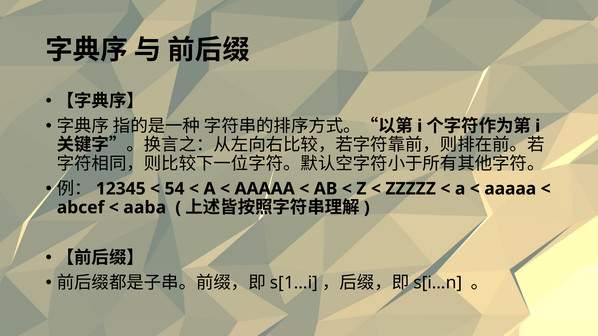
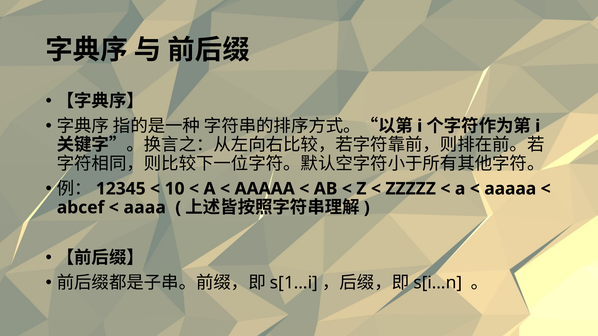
54: 54 -> 10
aaba: aaba -> aaaa
